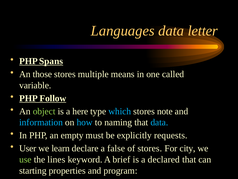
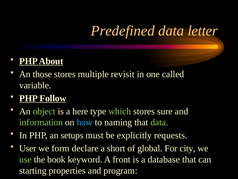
Languages: Languages -> Predefined
Spans: Spans -> About
means: means -> revisit
which colour: light blue -> light green
note: note -> sure
information colour: light blue -> light green
data at (159, 122) colour: light blue -> light green
empty: empty -> setups
learn: learn -> form
false: false -> short
of stores: stores -> global
lines: lines -> book
brief: brief -> front
declared: declared -> database
